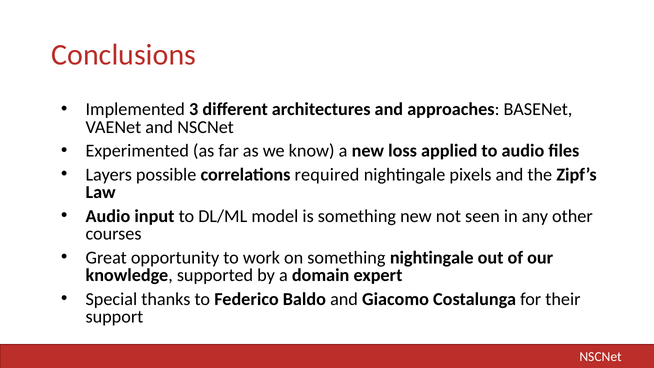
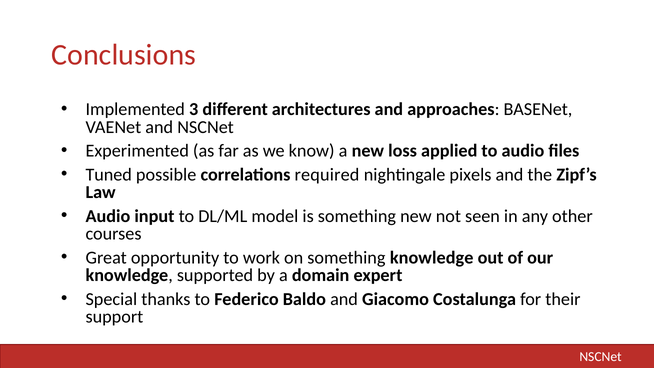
Layers: Layers -> Tuned
something nightingale: nightingale -> knowledge
